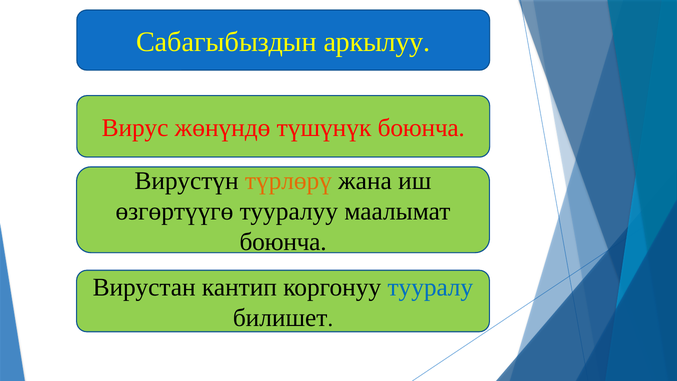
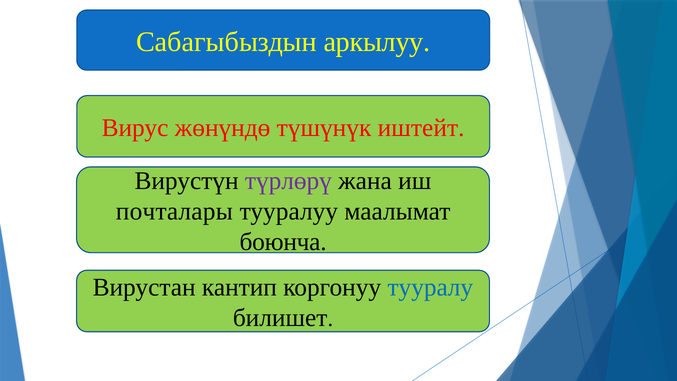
түшүнүк боюнча: боюнча -> иштейт
түрлөрү colour: orange -> purple
өзгөртүүгө: өзгөртүүгө -> почталары
